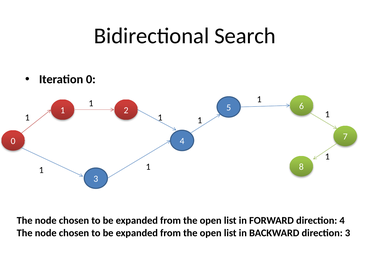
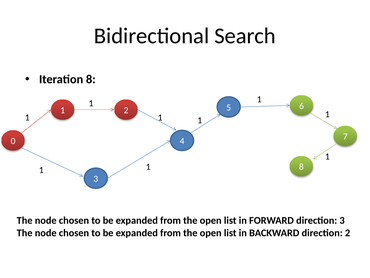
Iteration 0: 0 -> 8
direction 4: 4 -> 3
direction 3: 3 -> 2
